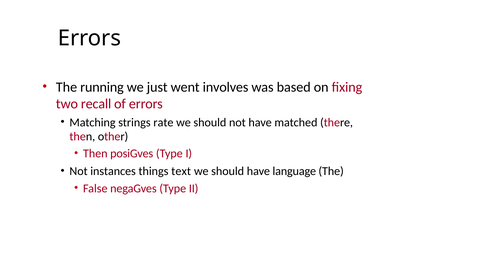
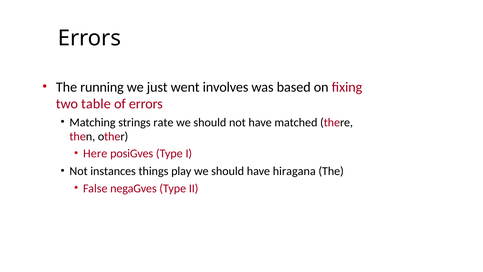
recall: recall -> table
Then at (95, 153): Then -> Here
text: text -> play
language: language -> hiragana
